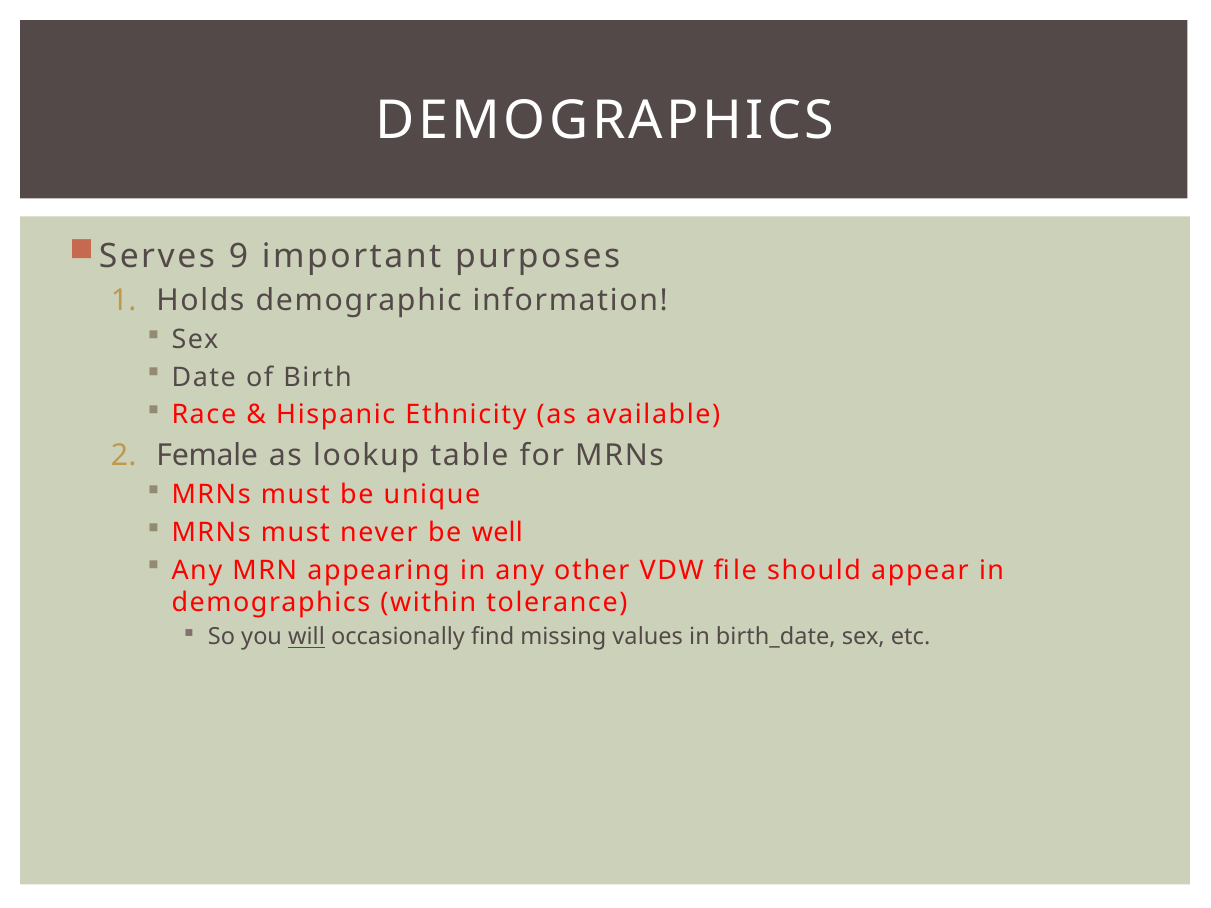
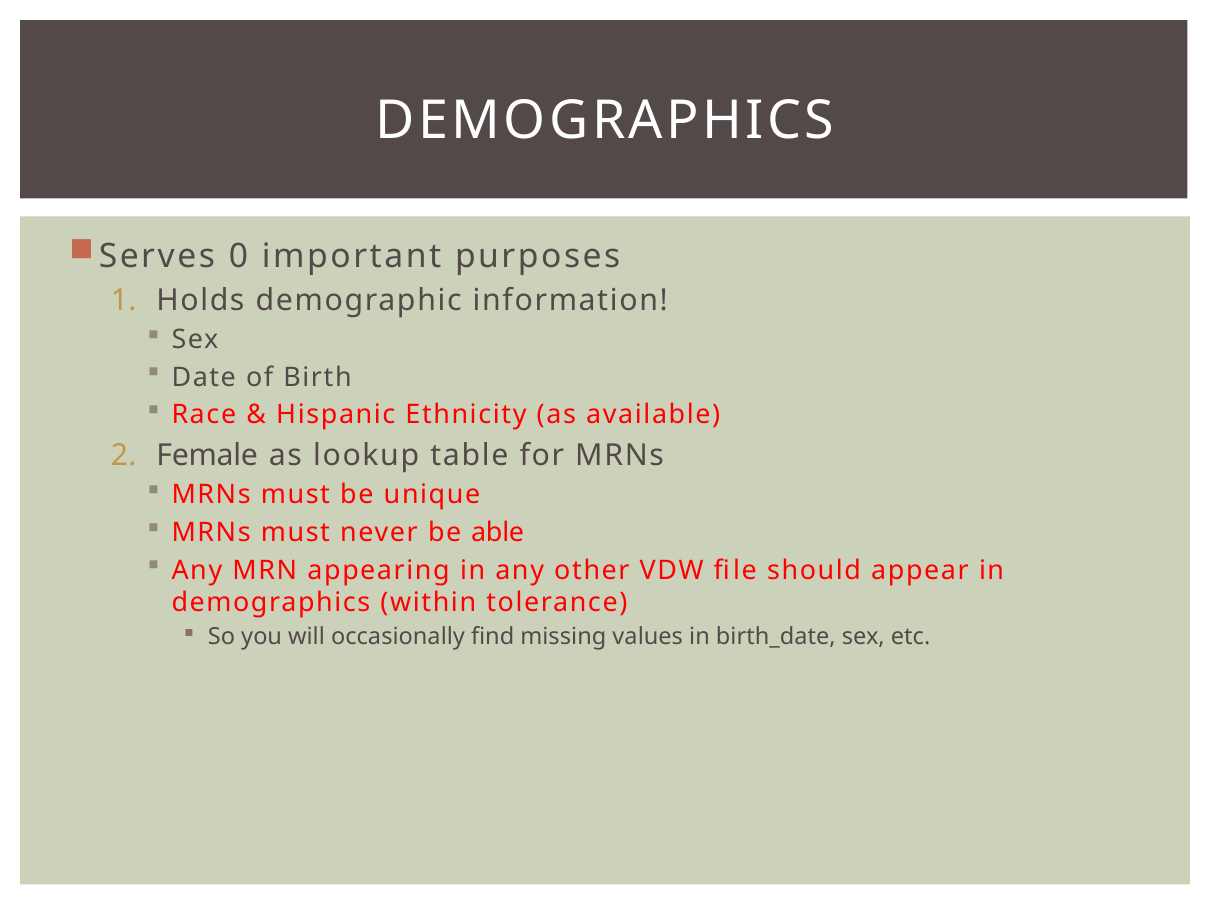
9: 9 -> 0
well: well -> able
will underline: present -> none
